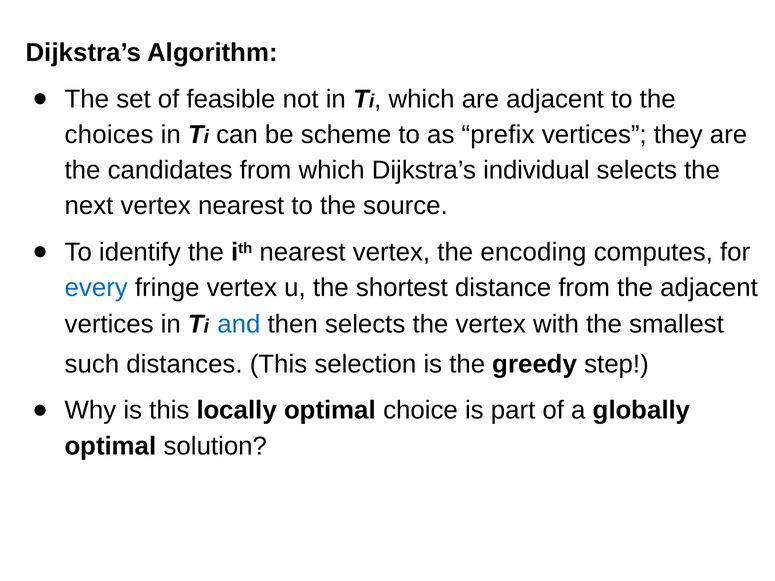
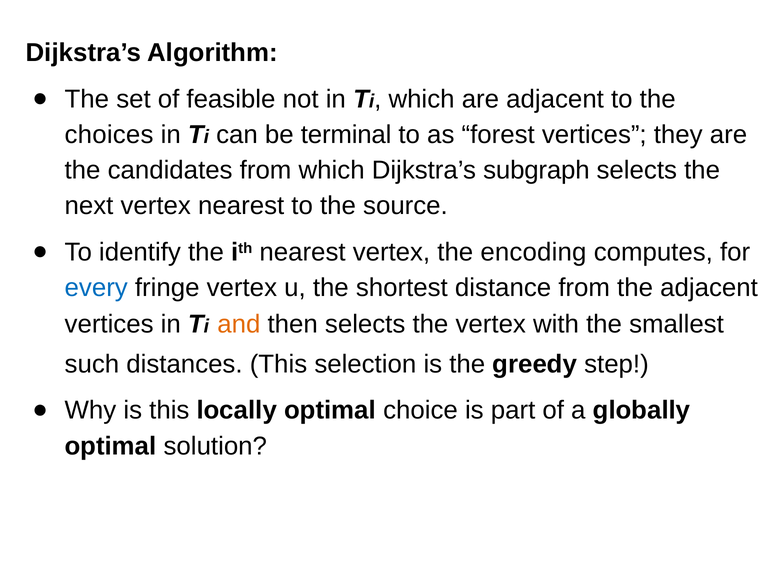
scheme: scheme -> terminal
prefix: prefix -> forest
individual: individual -> subgraph
and colour: blue -> orange
